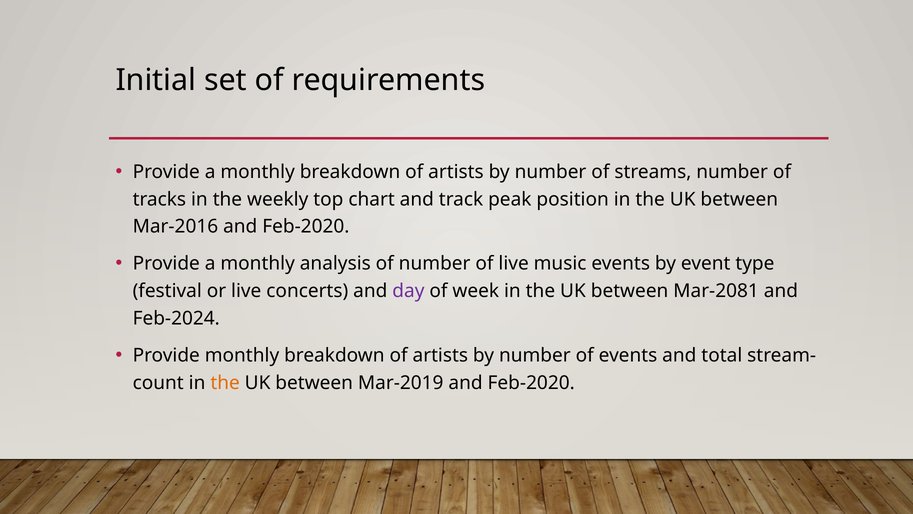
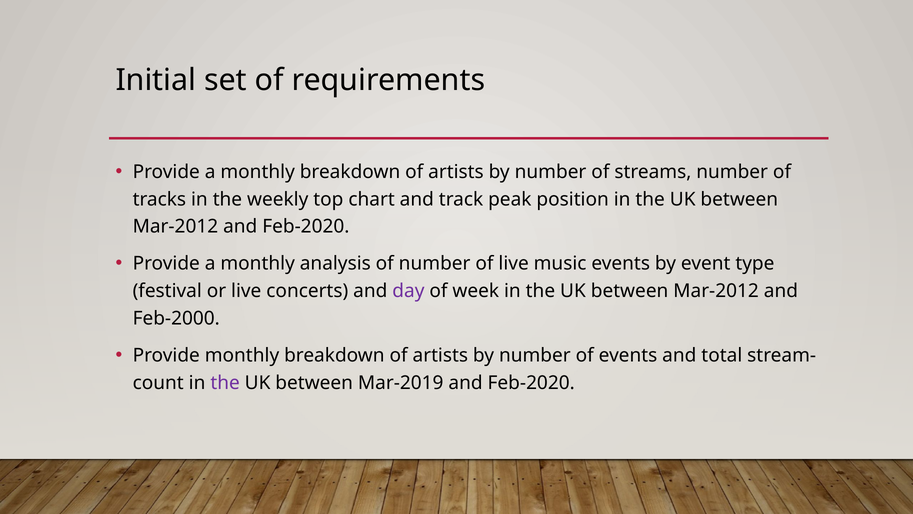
Mar-2016 at (175, 226): Mar-2016 -> Mar-2012
Mar-2081 at (716, 291): Mar-2081 -> Mar-2012
Feb-2024: Feb-2024 -> Feb-2000
the at (225, 382) colour: orange -> purple
